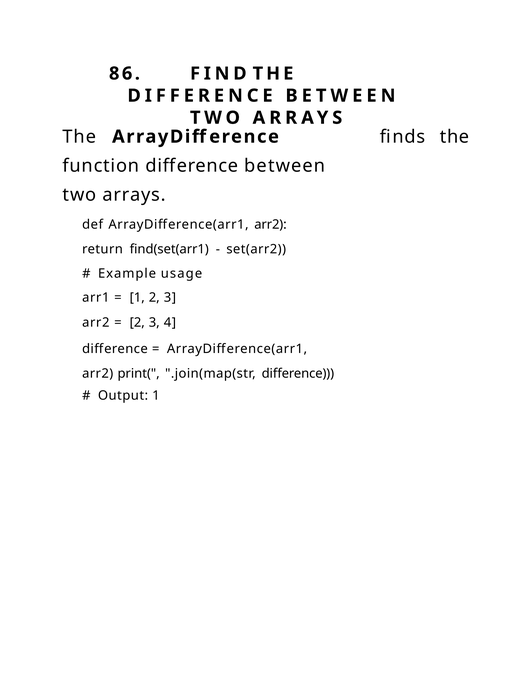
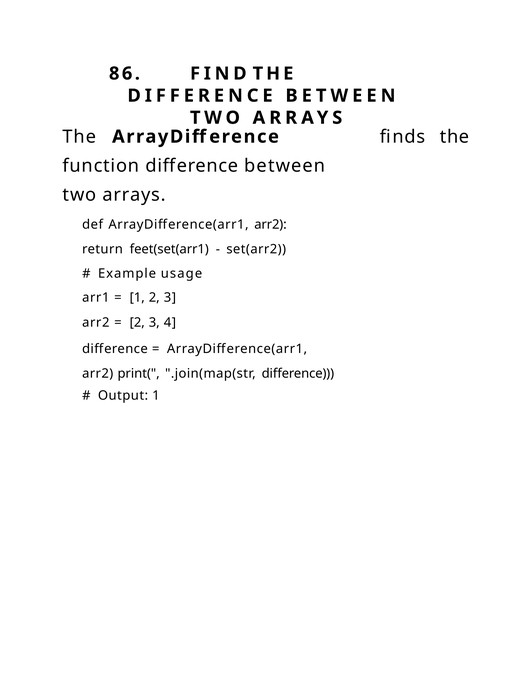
find(set(arr1: find(set(arr1 -> feet(set(arr1
